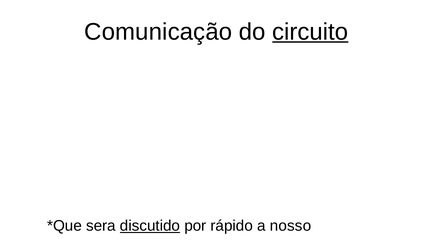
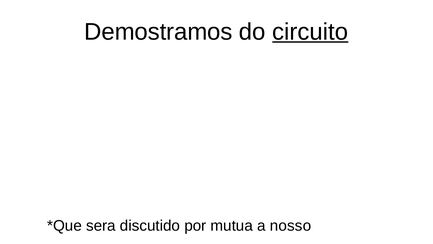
Comunicação: Comunicação -> Demostramos
discutido underline: present -> none
rápido: rápido -> mutua
